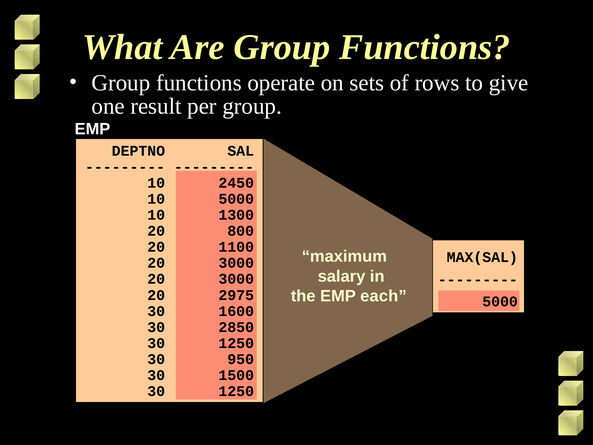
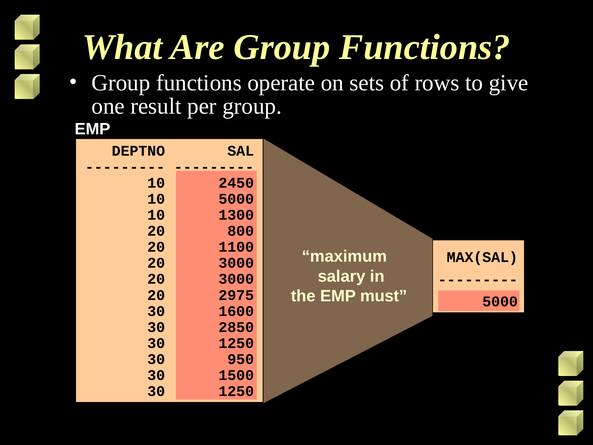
each: each -> must
